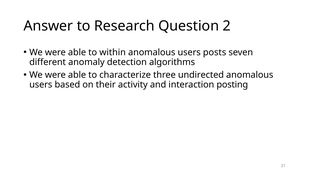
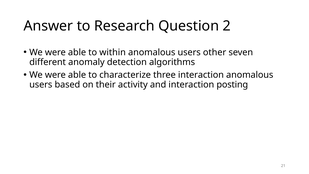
posts: posts -> other
three undirected: undirected -> interaction
